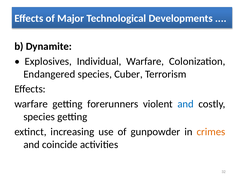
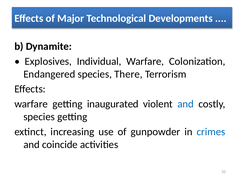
Cuber: Cuber -> There
forerunners: forerunners -> inaugurated
crimes colour: orange -> blue
